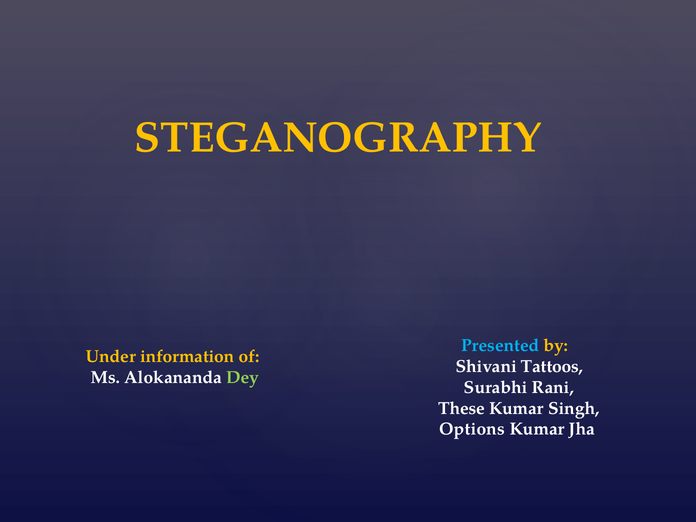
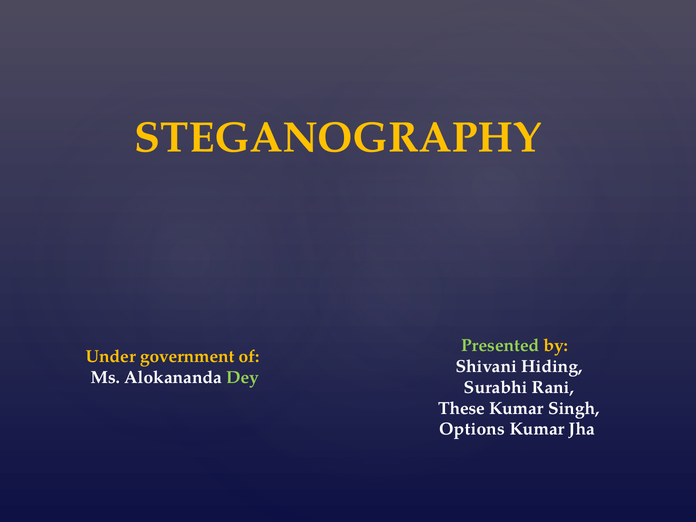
Presented colour: light blue -> light green
information: information -> government
Tattoos: Tattoos -> Hiding
